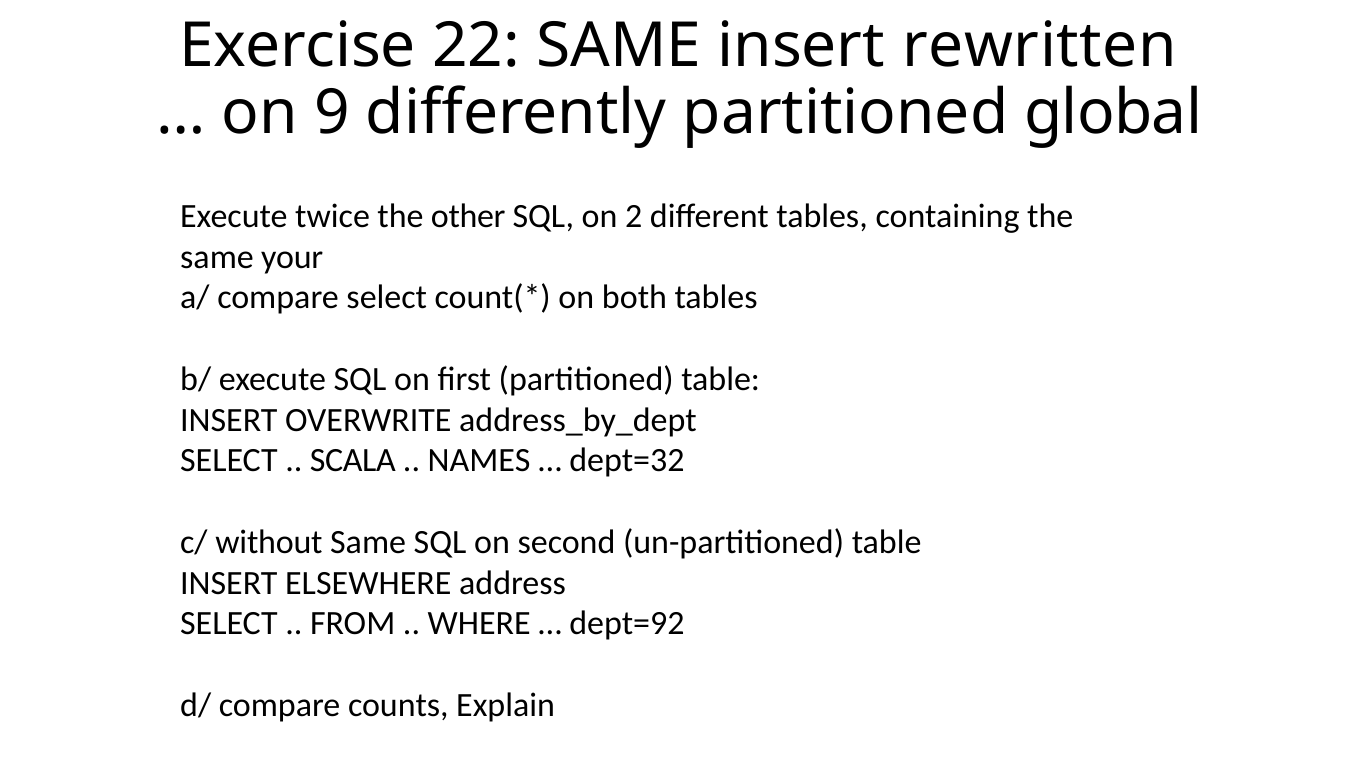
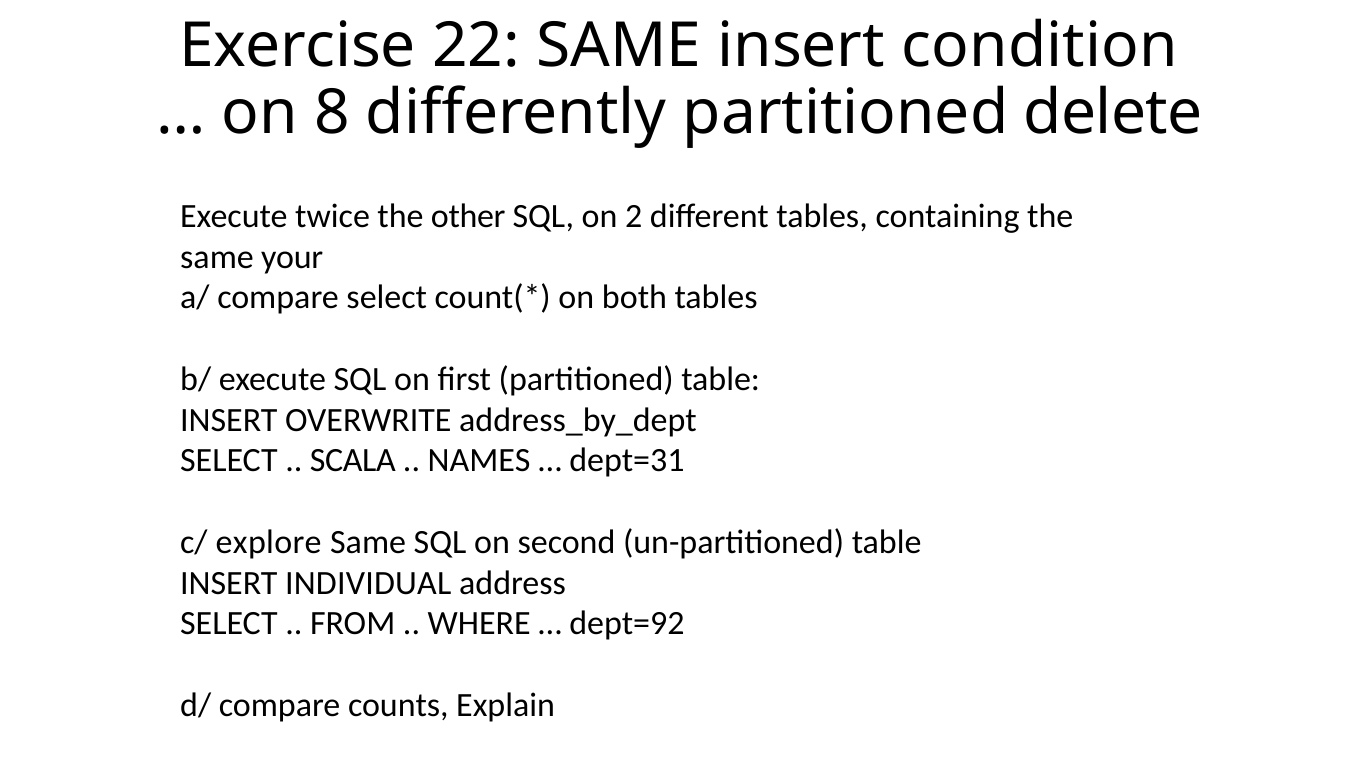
rewritten: rewritten -> condition
9: 9 -> 8
global: global -> delete
dept=32: dept=32 -> dept=31
without: without -> explore
ELSEWHERE: ELSEWHERE -> INDIVIDUAL
